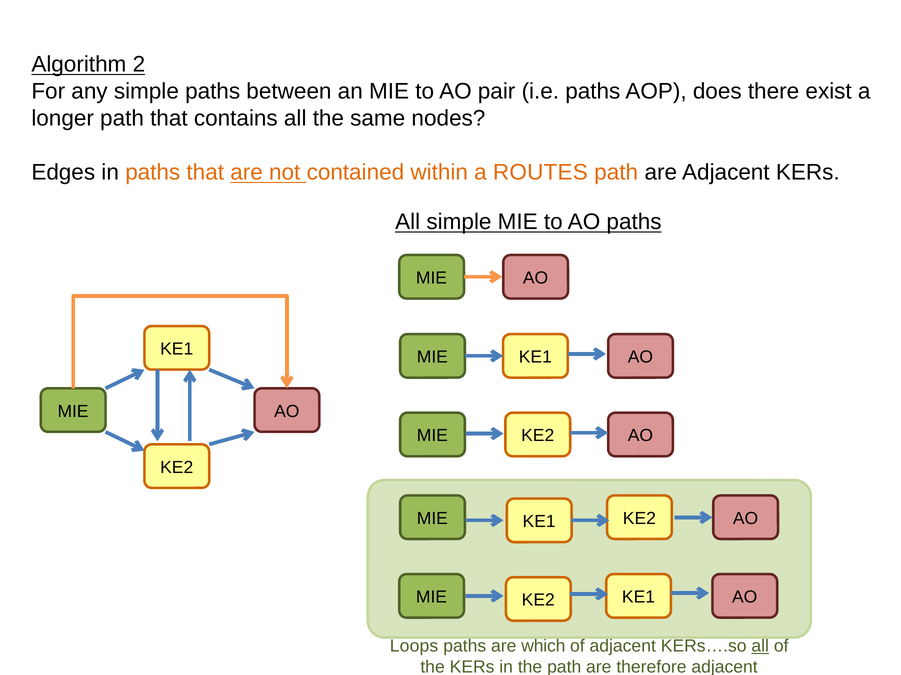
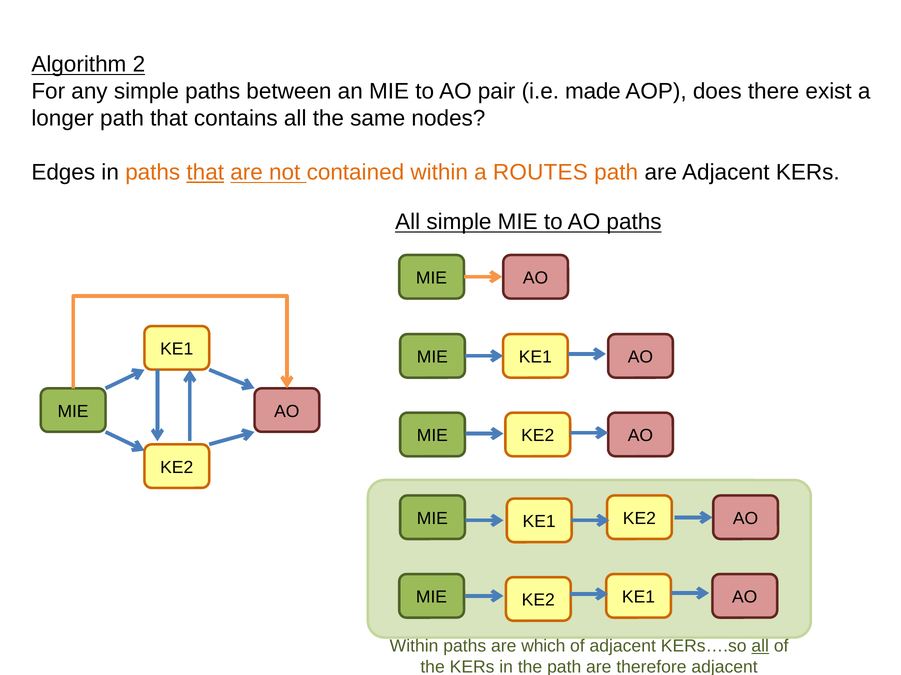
i.e paths: paths -> made
that at (205, 173) underline: none -> present
Loops at (414, 647): Loops -> Within
